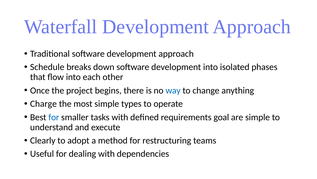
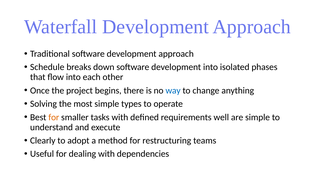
Charge: Charge -> Solving
for at (54, 117) colour: blue -> orange
goal: goal -> well
